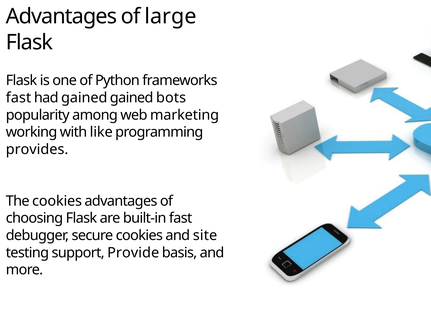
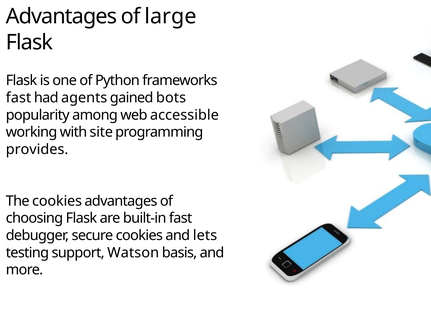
had gained: gained -> agents
marketing: marketing -> accessible
like: like -> site
site: site -> lets
Provide: Provide -> Watson
